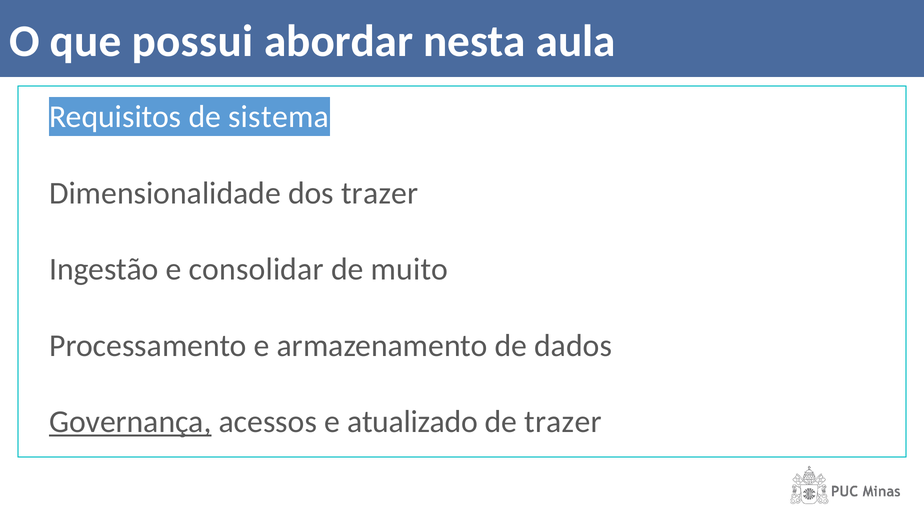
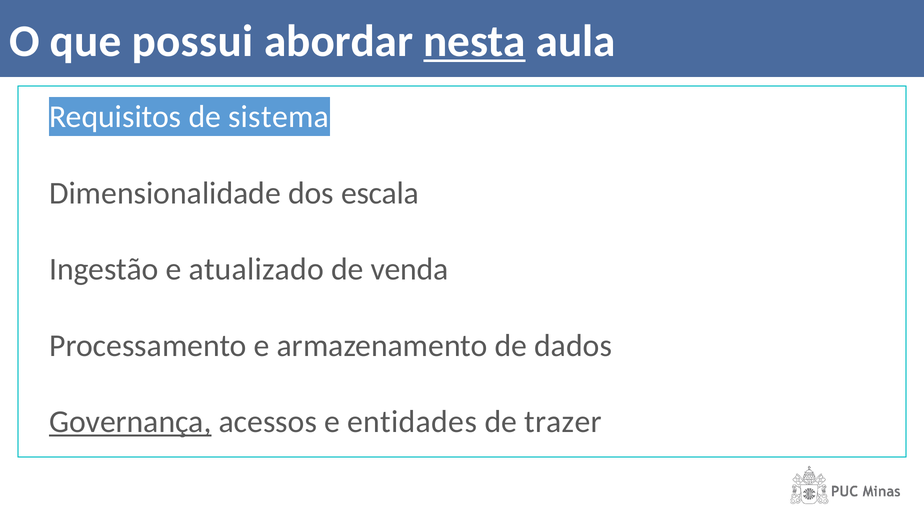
nesta underline: none -> present
dos trazer: trazer -> escala
consolidar: consolidar -> atualizado
muito: muito -> venda
atualizado: atualizado -> entidades
